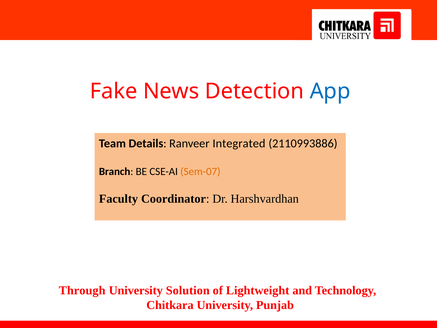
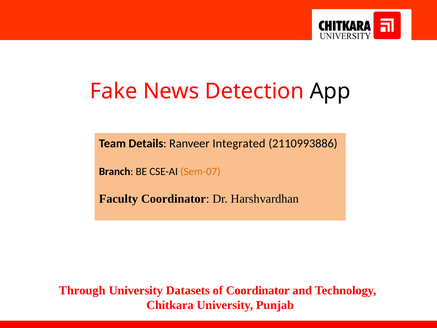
App colour: blue -> black
Solution: Solution -> Datasets
of Lightweight: Lightweight -> Coordinator
